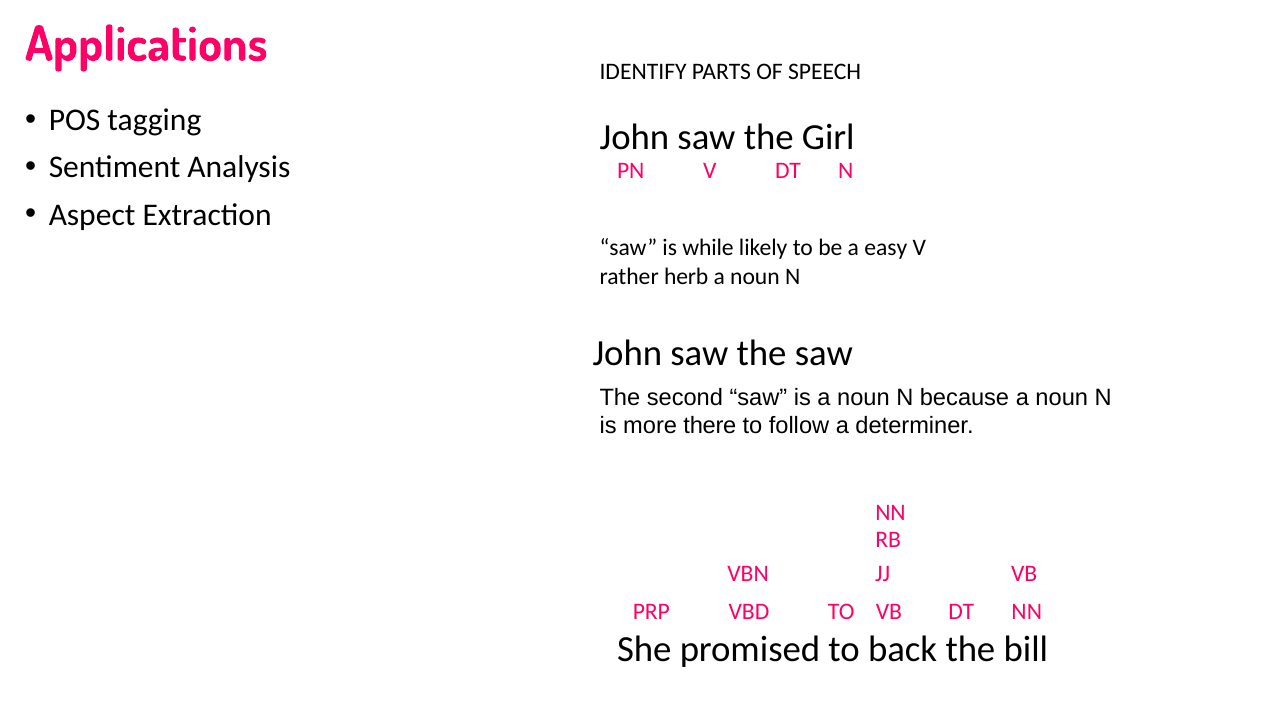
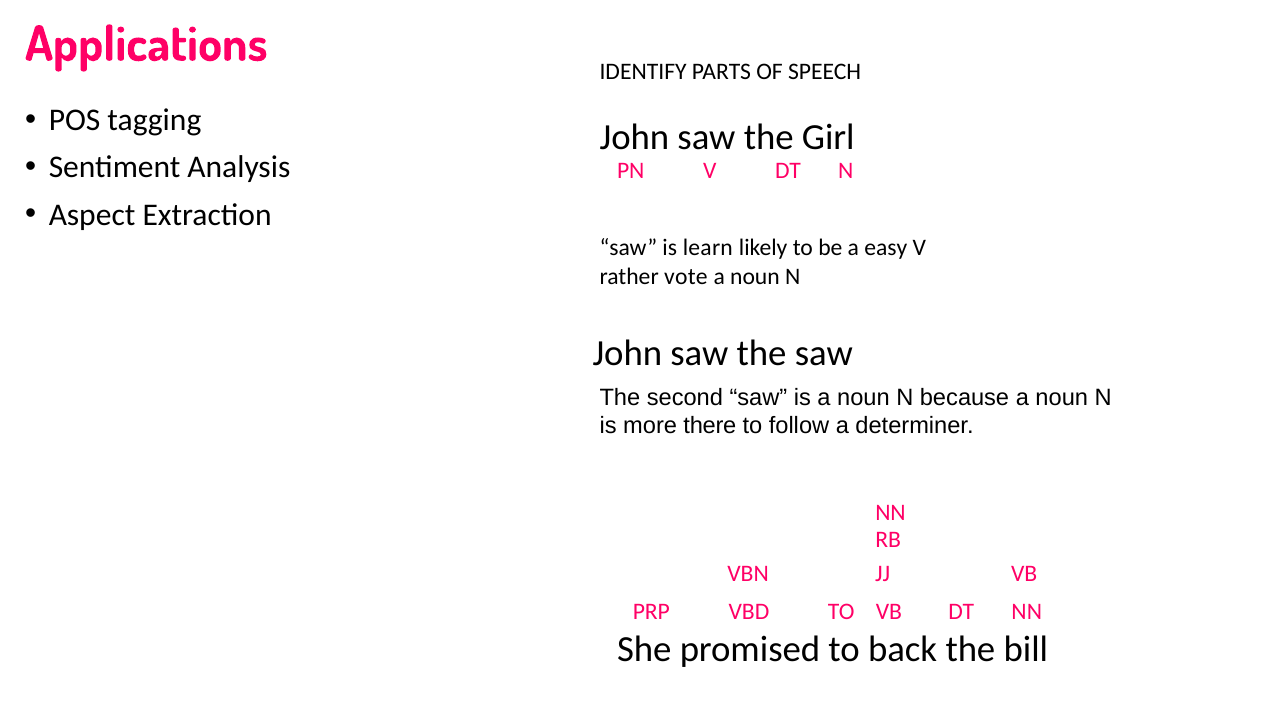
while: while -> learn
herb: herb -> vote
